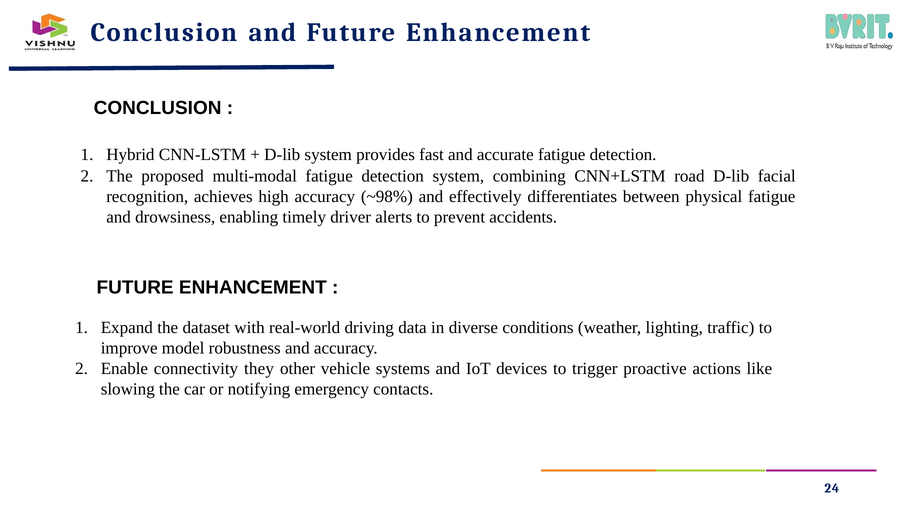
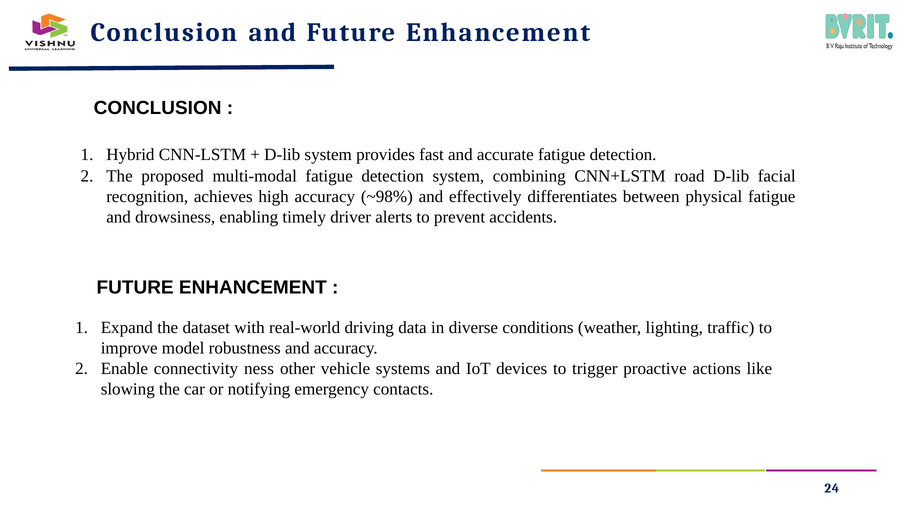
they: they -> ness
